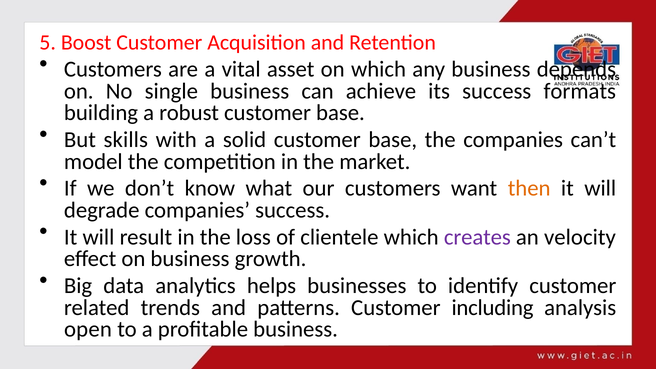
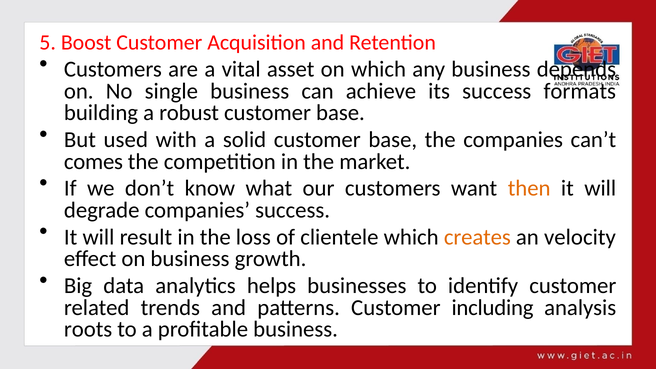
skills: skills -> used
model: model -> comes
creates colour: purple -> orange
open: open -> roots
